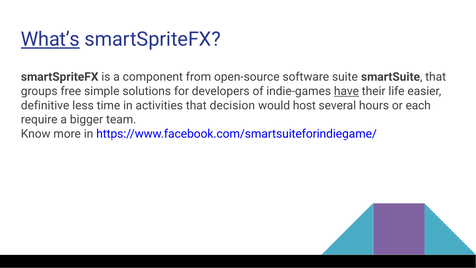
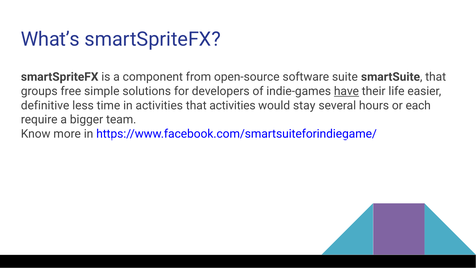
What’s underline: present -> none
that decision: decision -> activities
host: host -> stay
